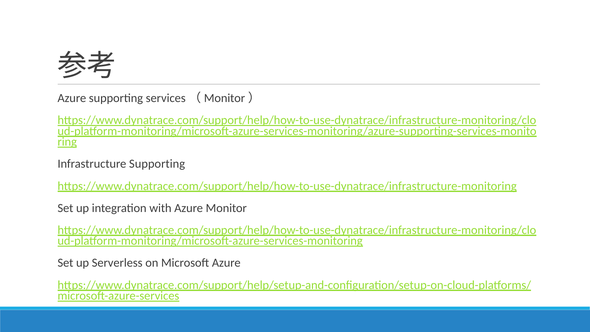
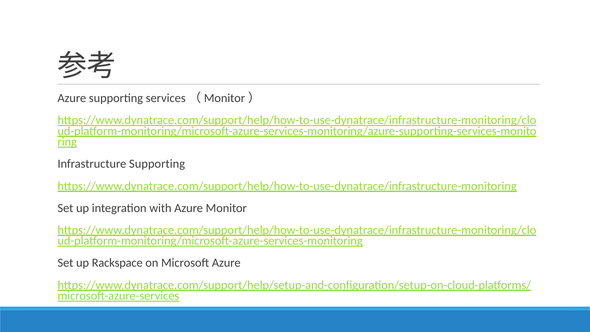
Serverless: Serverless -> Rackspace
